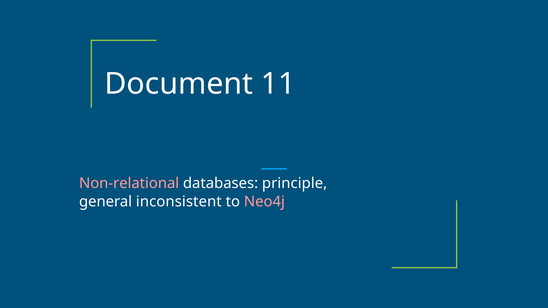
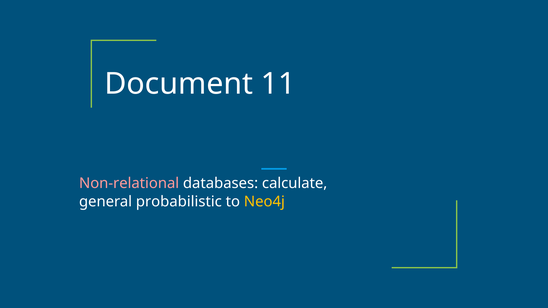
principle: principle -> calculate
inconsistent: inconsistent -> probabilistic
Neo4j colour: pink -> yellow
